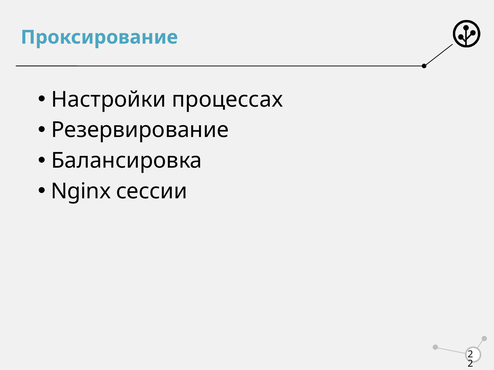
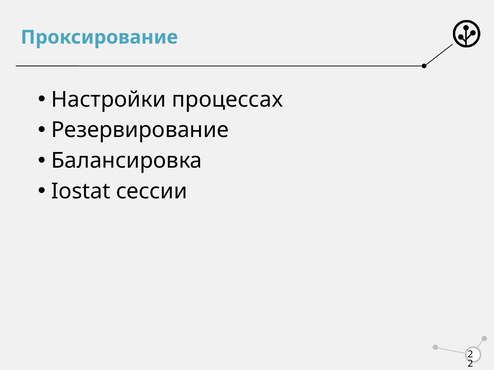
Nginx: Nginx -> Iostat
